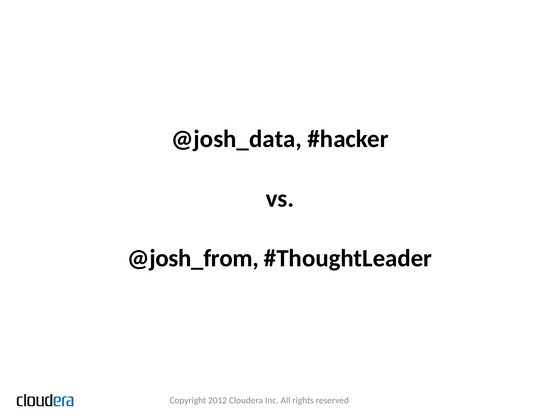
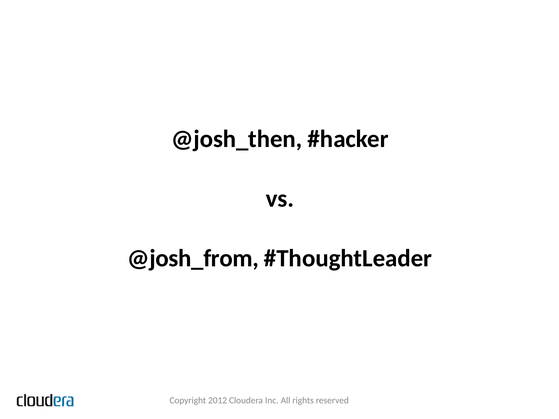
@josh_data: @josh_data -> @josh_then
